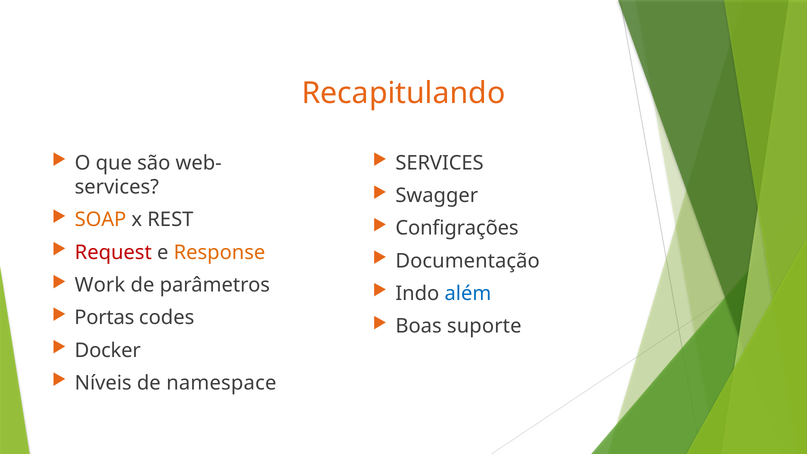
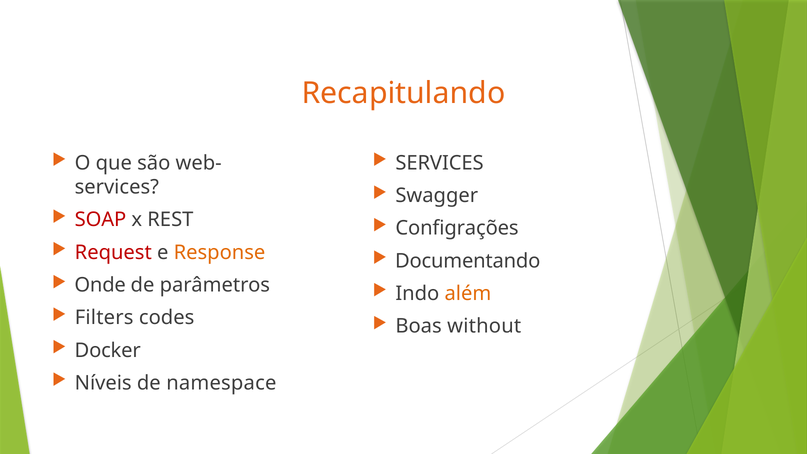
SOAP colour: orange -> red
Documentação: Documentação -> Documentando
Work: Work -> Onde
além colour: blue -> orange
Portas: Portas -> Filters
suporte: suporte -> without
